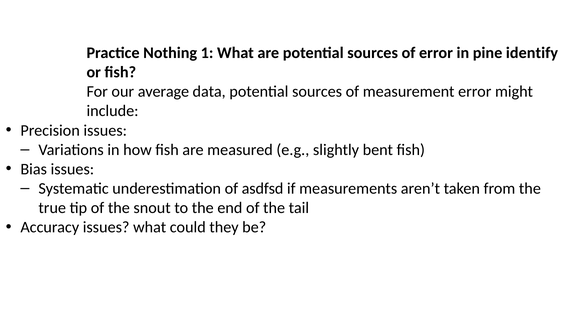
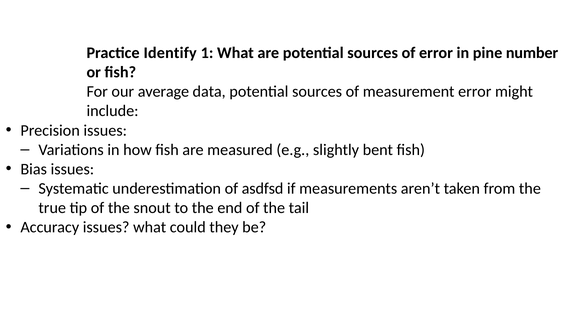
Nothing: Nothing -> Identify
identify: identify -> number
